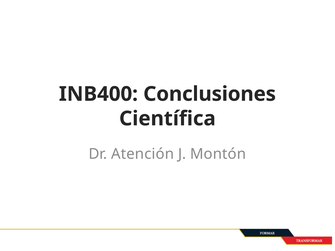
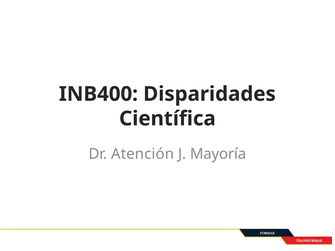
Conclusiones: Conclusiones -> Disparidades
Montón: Montón -> Mayoría
